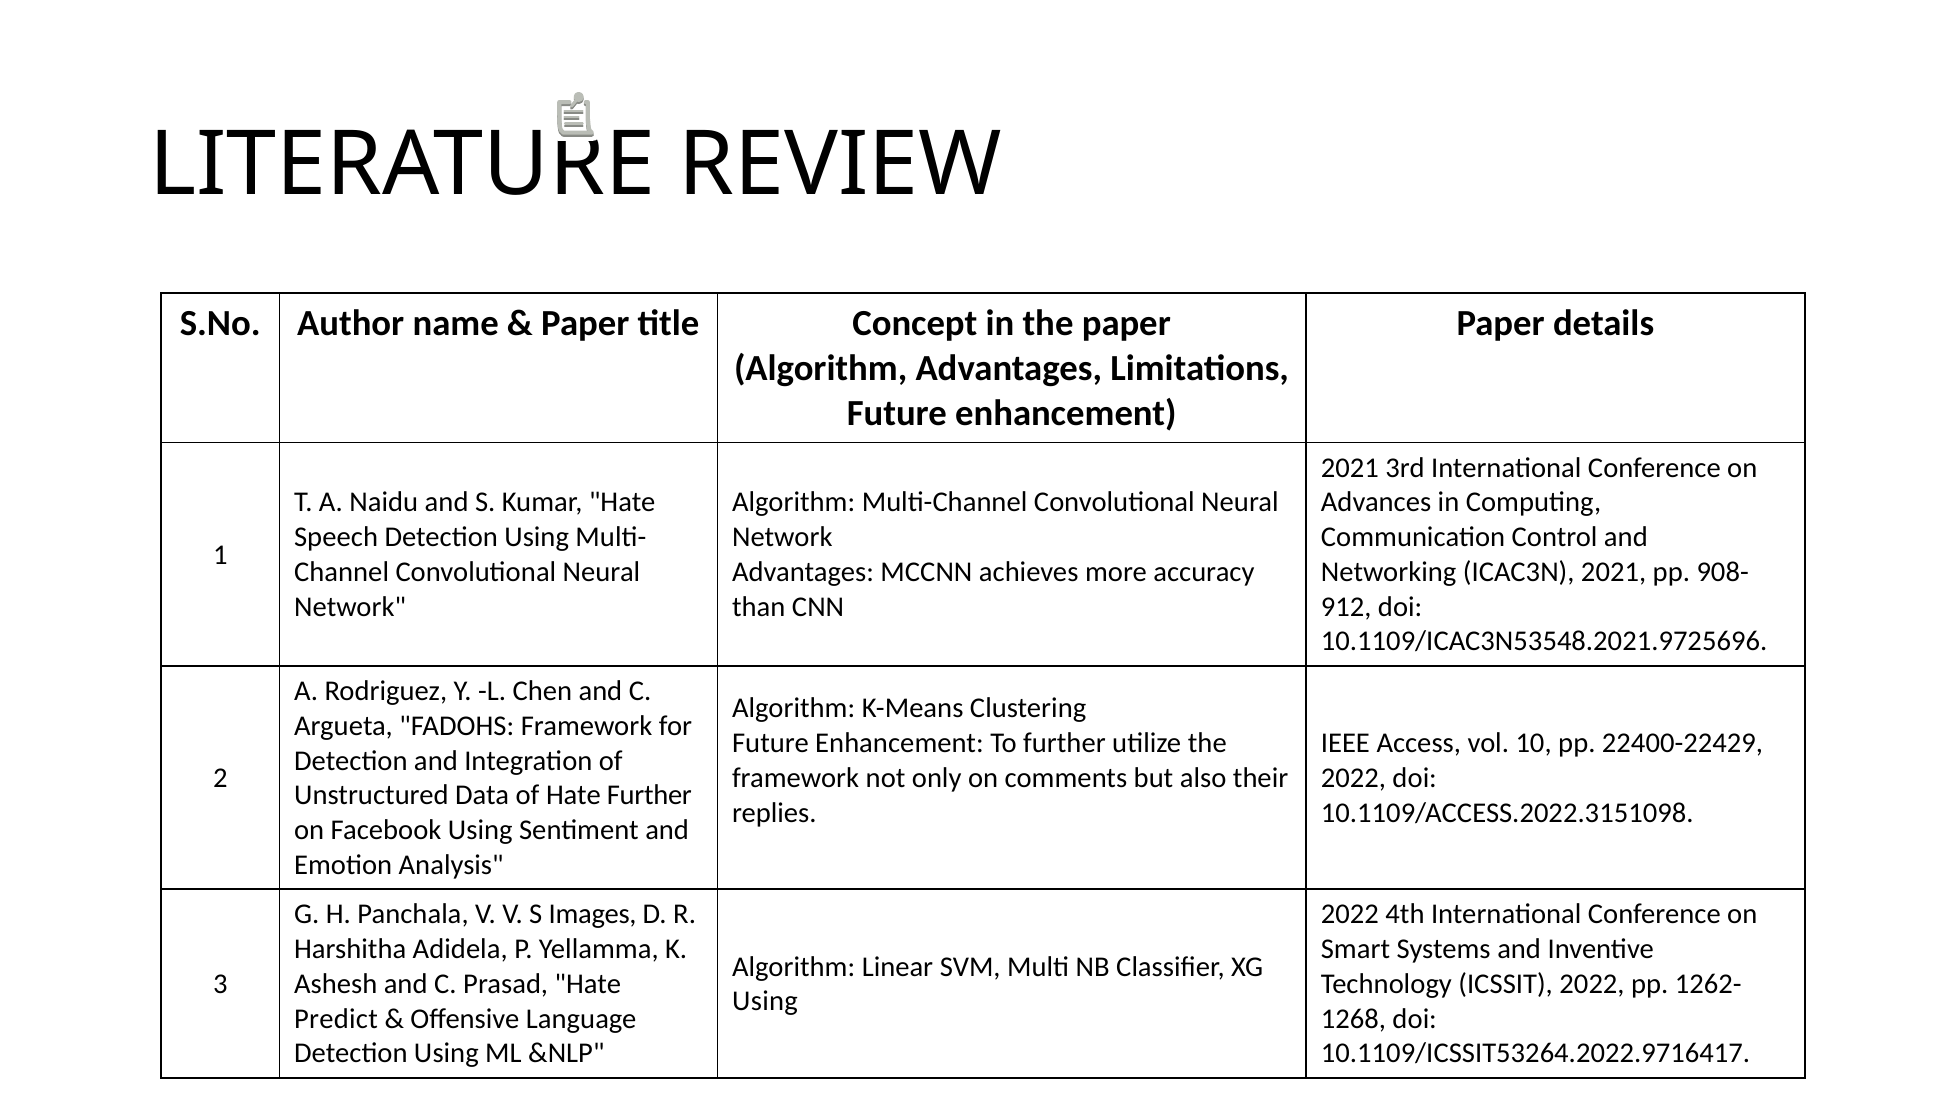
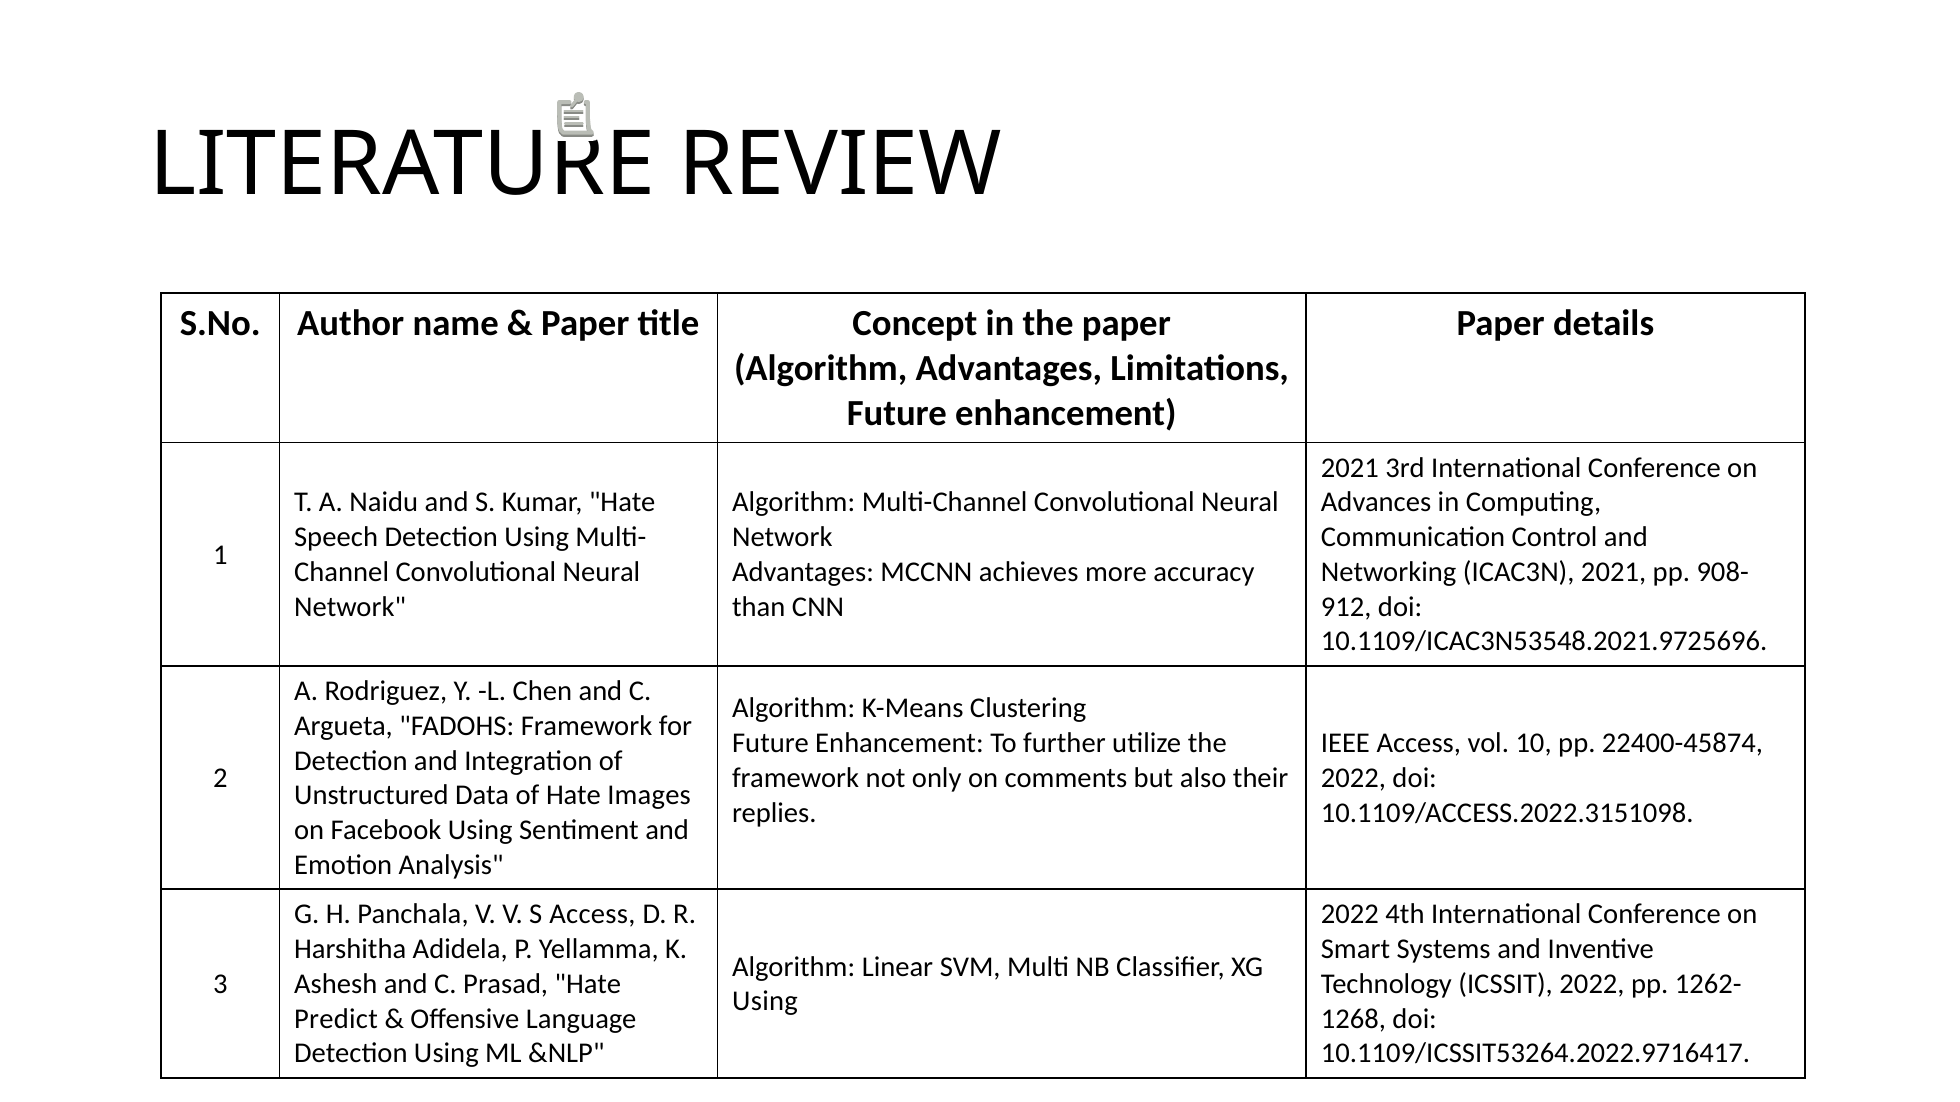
22400-22429: 22400-22429 -> 22400-45874
Hate Further: Further -> Images
S Images: Images -> Access
